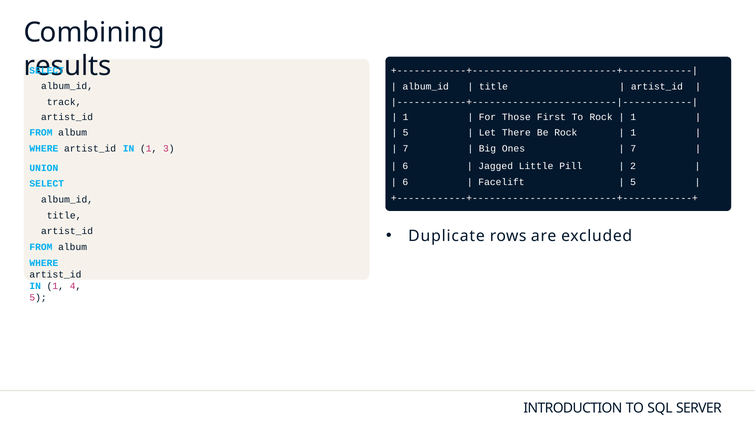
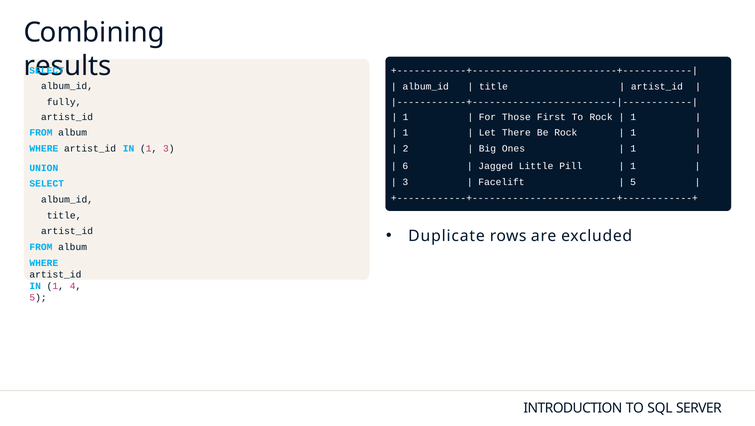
track: track -> fully
5 at (406, 132): 5 -> 1
7 at (406, 148): 7 -> 2
7 at (633, 148): 7 -> 1
2 at (633, 166): 2 -> 1
6 at (405, 182): 6 -> 3
